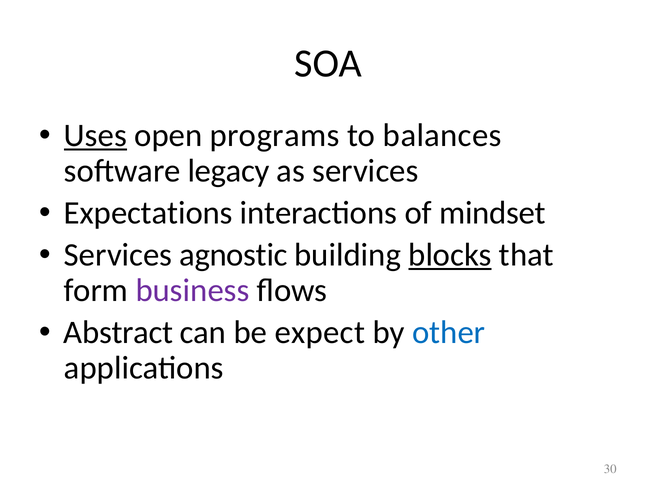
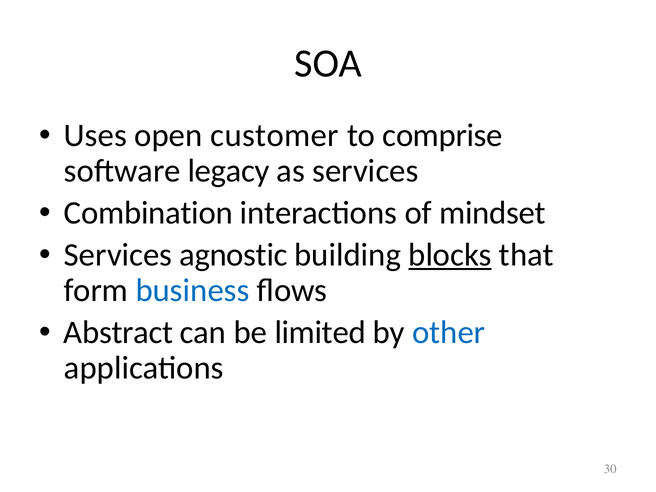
Uses underline: present -> none
programs: programs -> customer
balances: balances -> comprise
Expectations: Expectations -> Combination
business colour: purple -> blue
expect: expect -> limited
